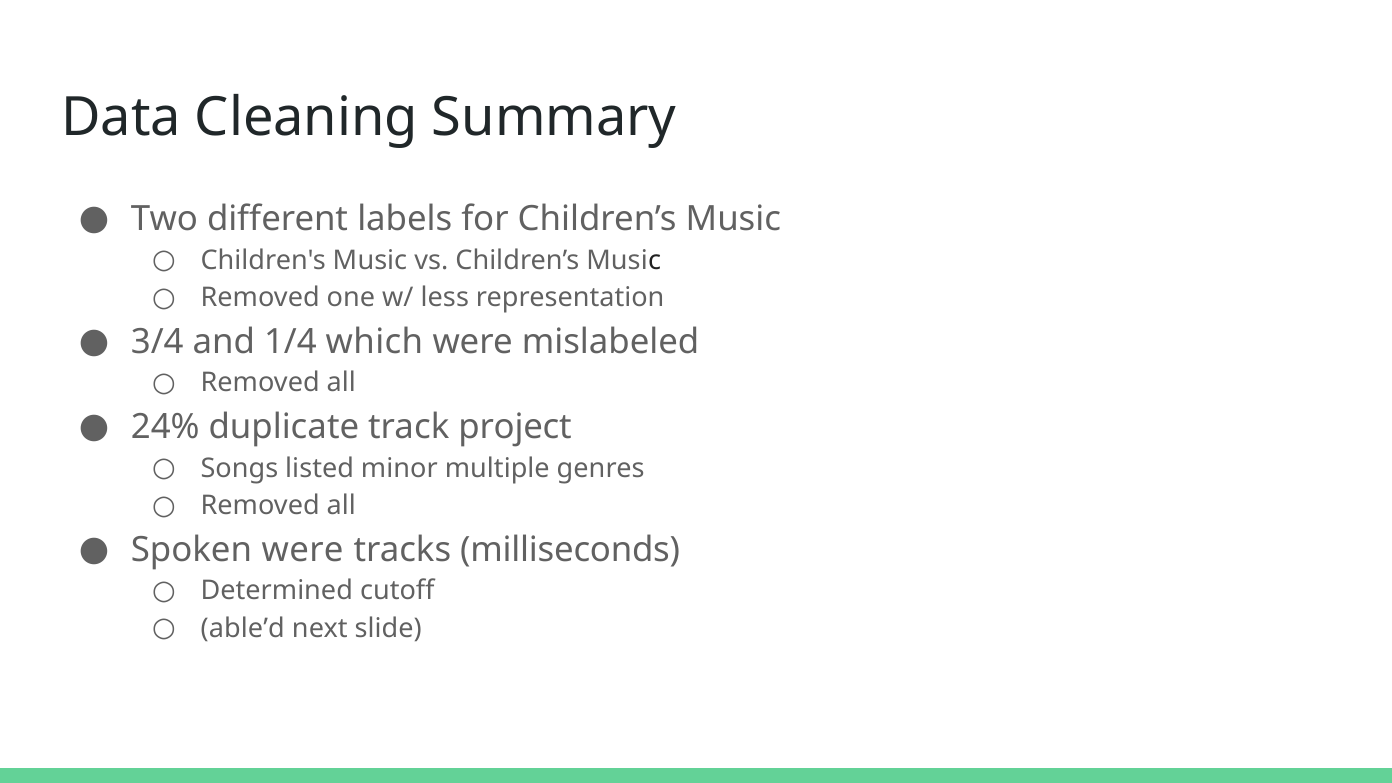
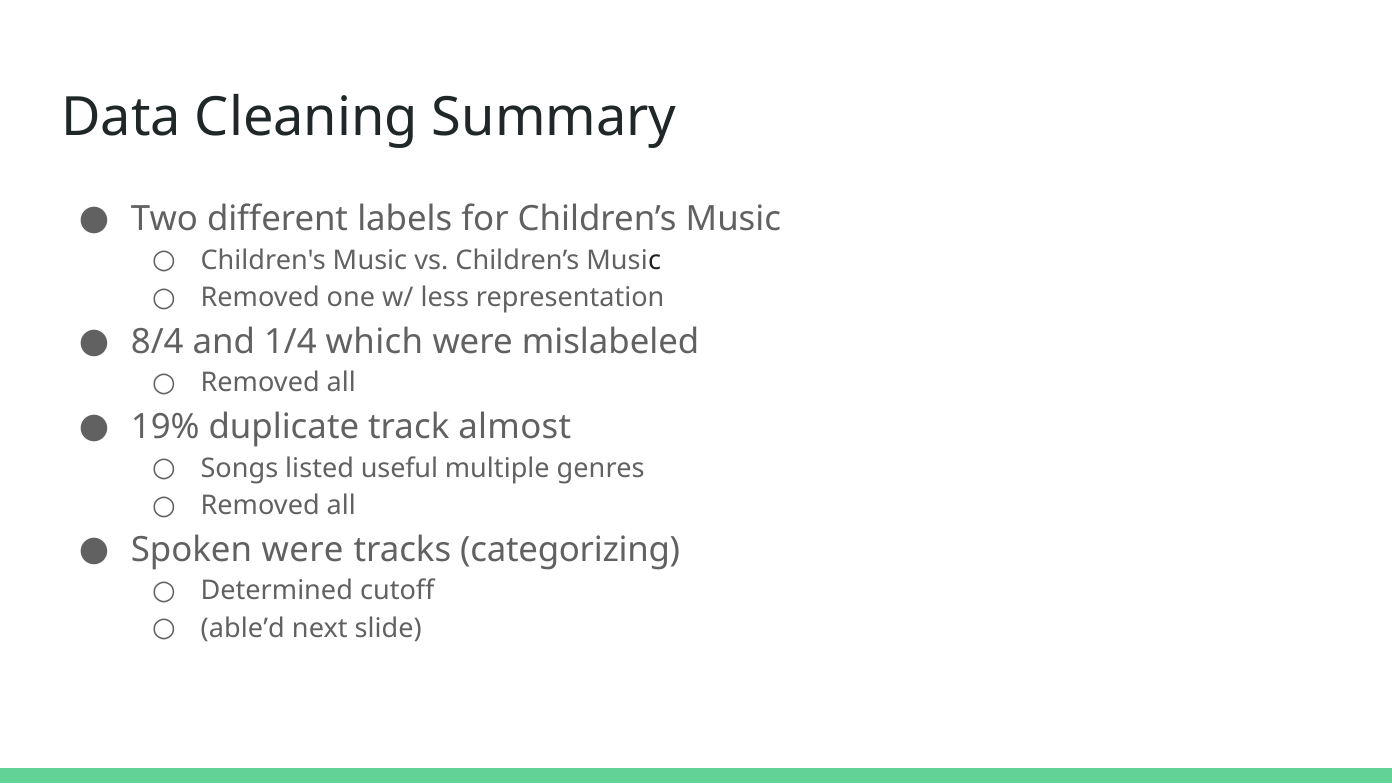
3/4: 3/4 -> 8/4
24%: 24% -> 19%
project: project -> almost
minor: minor -> useful
milliseconds: milliseconds -> categorizing
